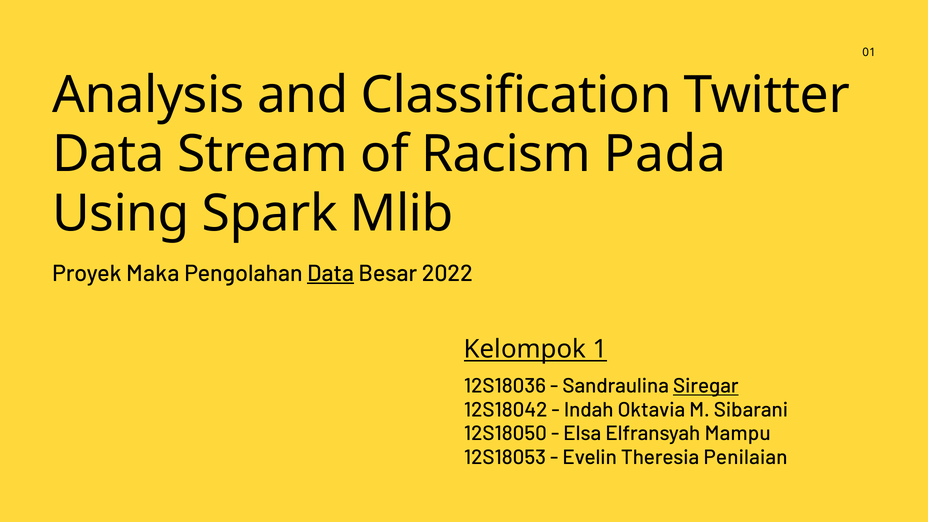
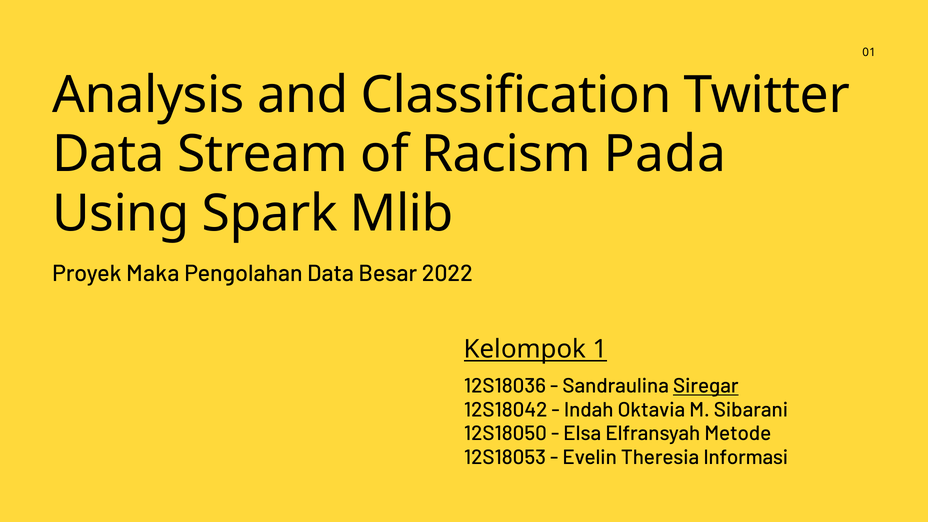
Data at (331, 273) underline: present -> none
Mampu: Mampu -> Metode
Penilaian: Penilaian -> Informasi
